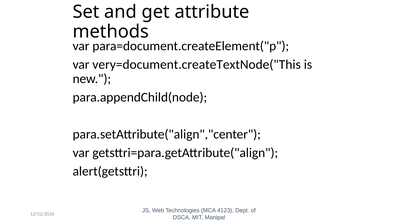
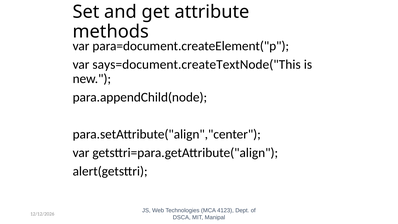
very=document.createTextNode("This: very=document.createTextNode("This -> says=document.createTextNode("This
